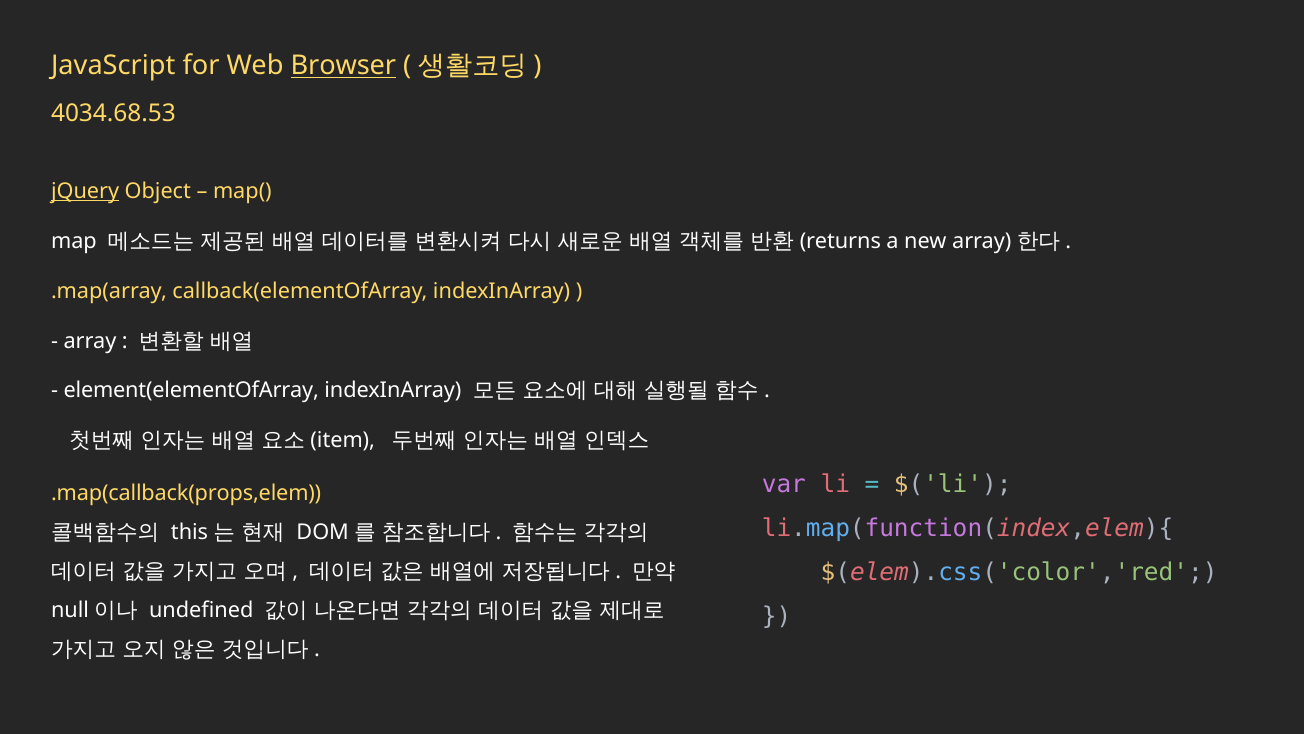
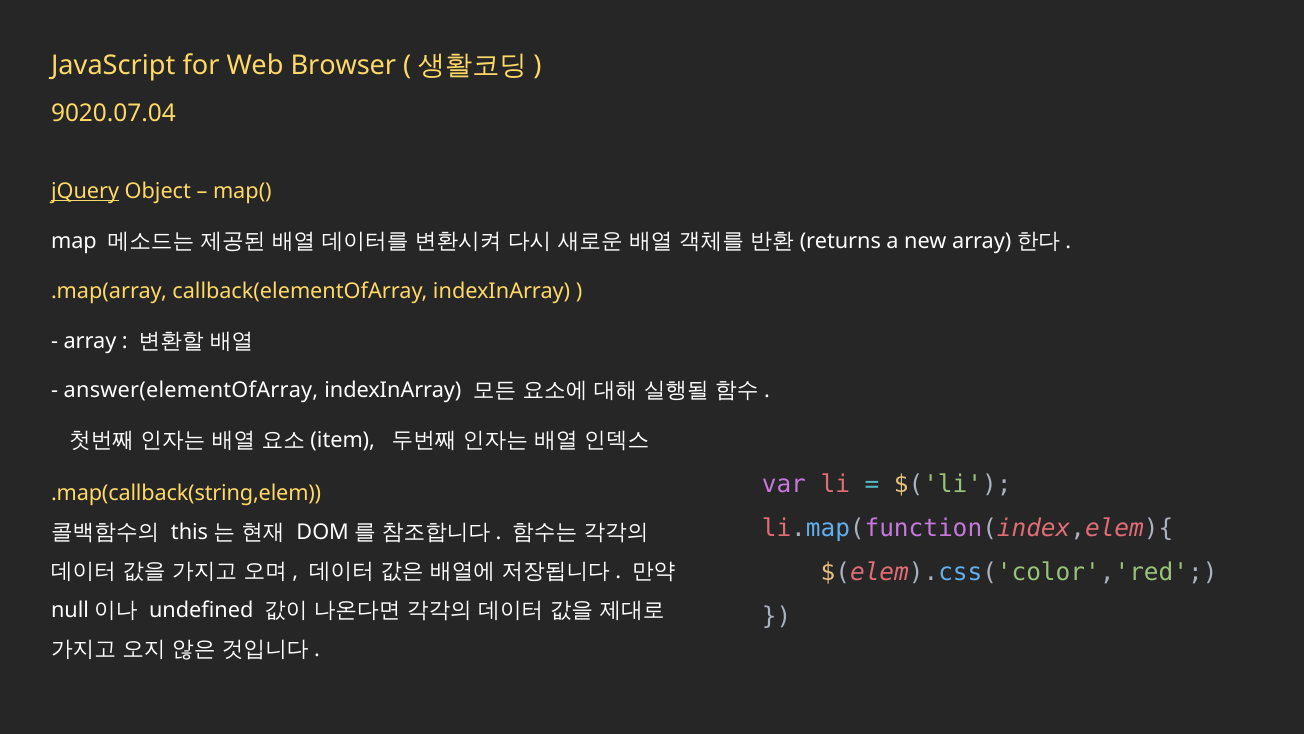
Browser underline: present -> none
4034.68.53: 4034.68.53 -> 9020.07.04
element(elementOfArray: element(elementOfArray -> answer(elementOfArray
.map(callback(props,elem: .map(callback(props,elem -> .map(callback(string,elem
